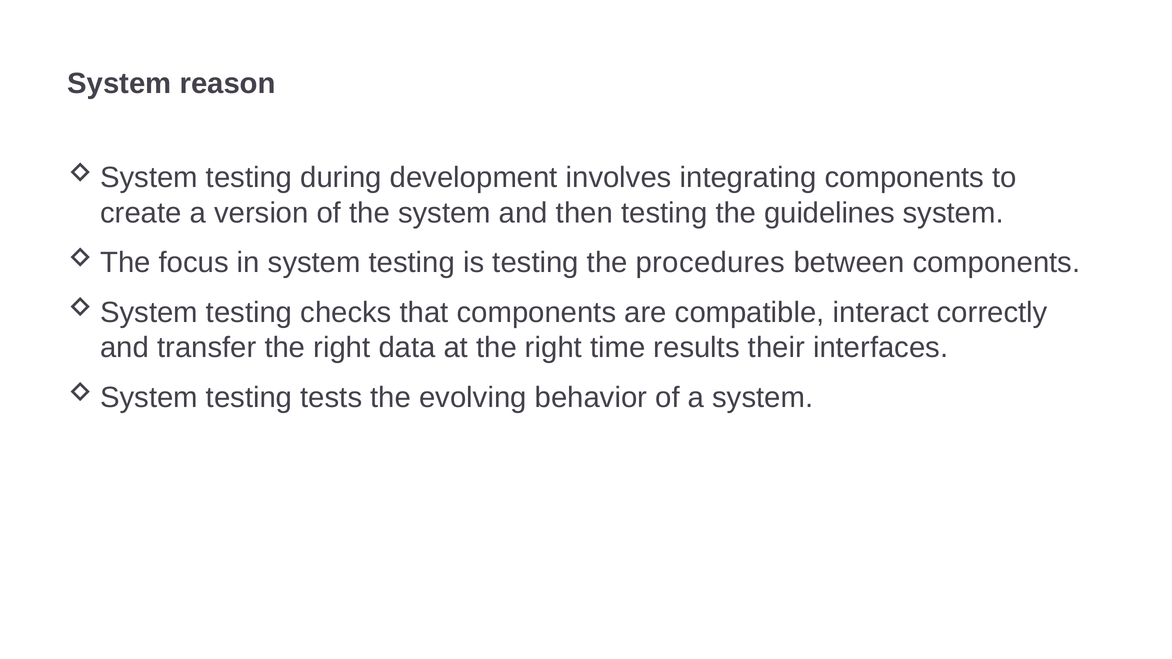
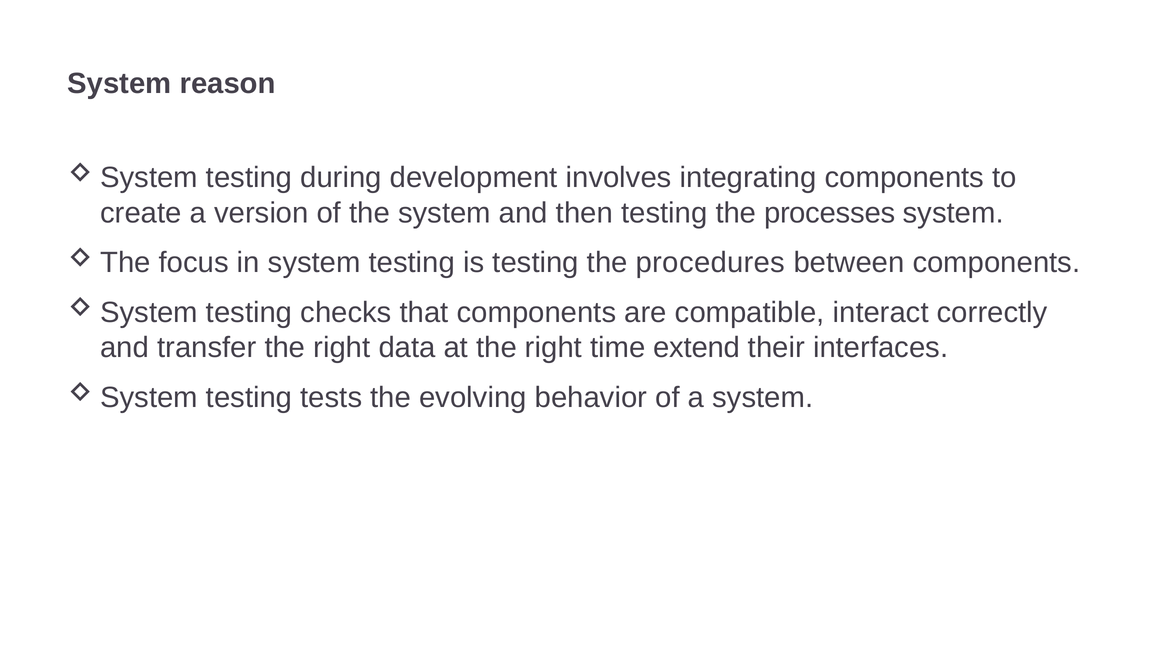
guidelines: guidelines -> processes
results: results -> extend
